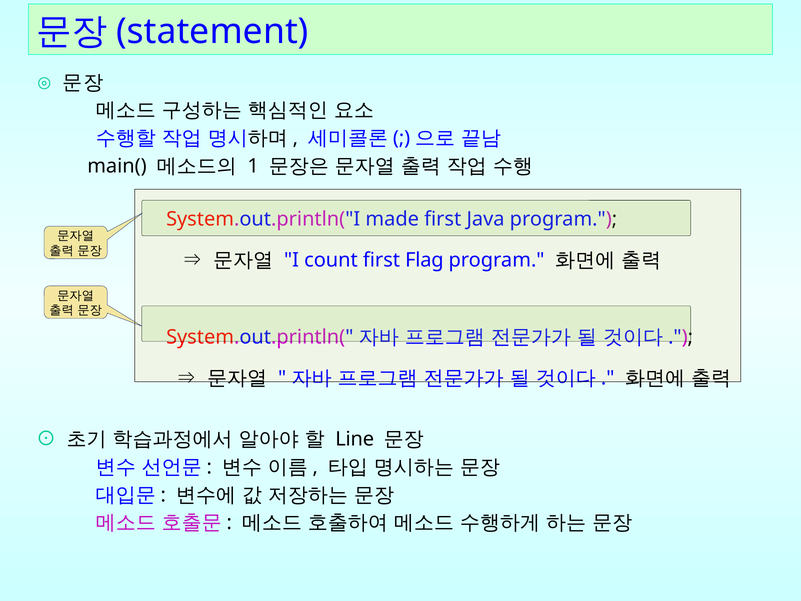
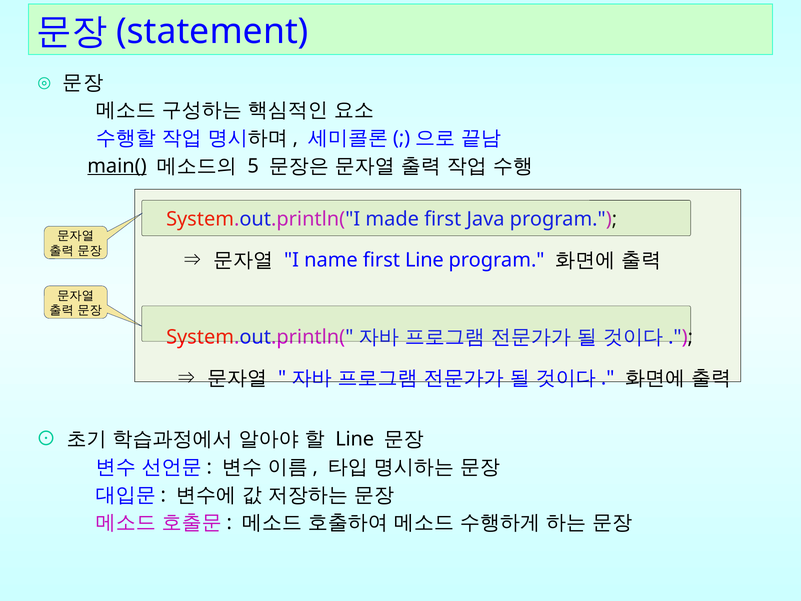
main( underline: none -> present
1: 1 -> 5
count: count -> name
first Flag: Flag -> Line
